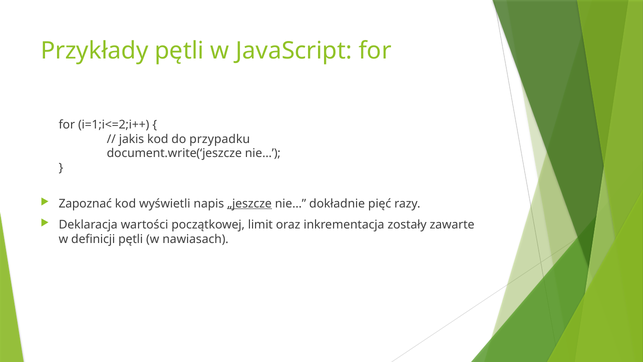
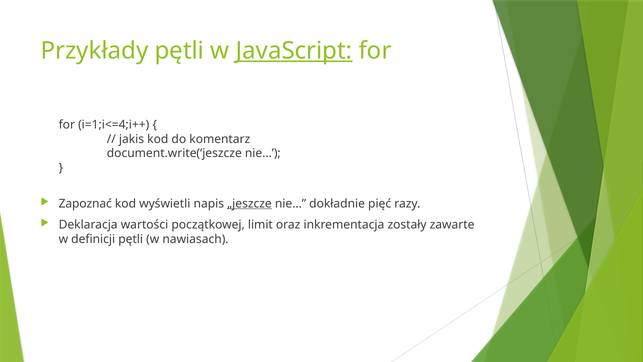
JavaScript underline: none -> present
i=1;i<=2;i++: i=1;i<=2;i++ -> i=1;i<=4;i++
przypadku: przypadku -> komentarz
